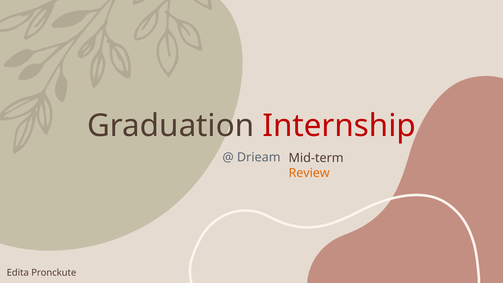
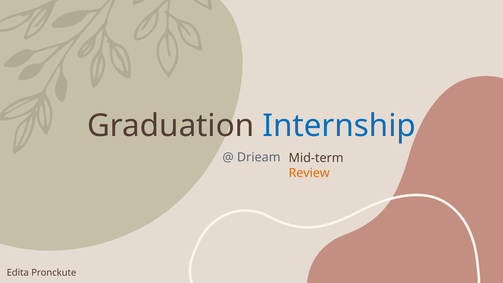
Internship colour: red -> blue
